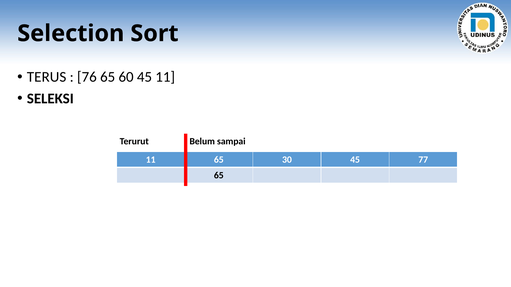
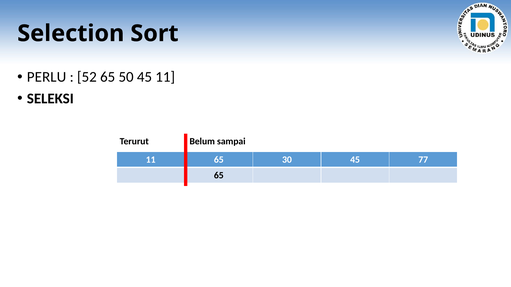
TERUS: TERUS -> PERLU
76: 76 -> 52
60: 60 -> 50
